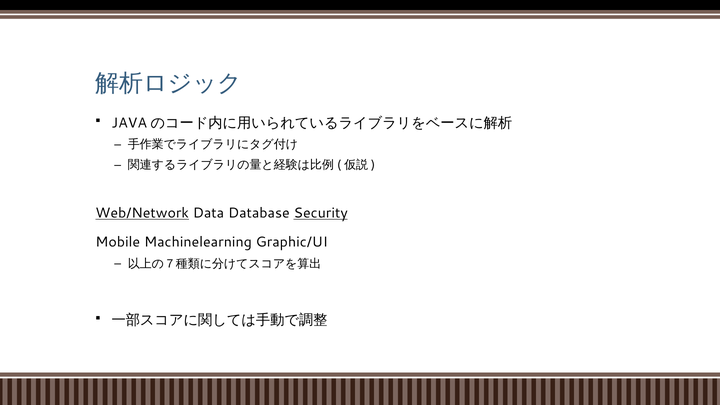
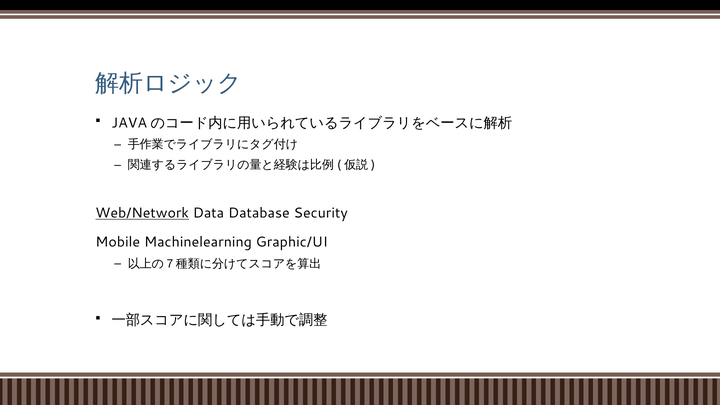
Security underline: present -> none
